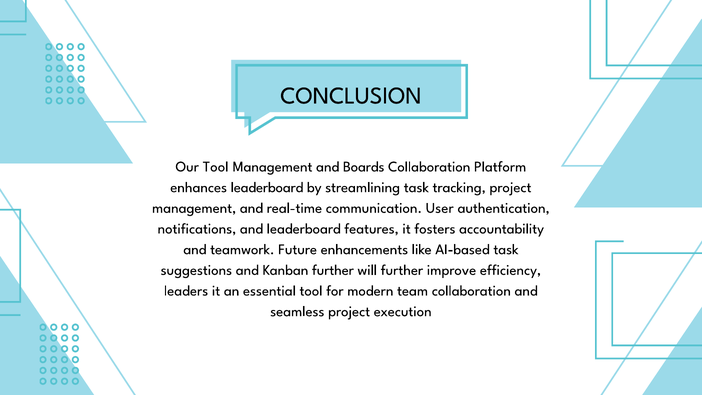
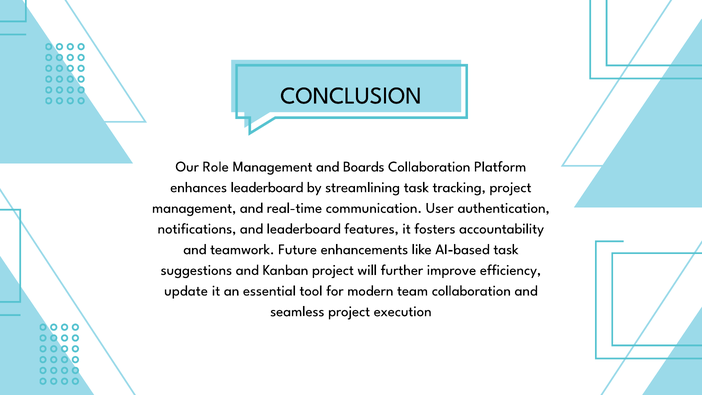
Our Tool: Tool -> Role
Kanban further: further -> project
leaders: leaders -> update
